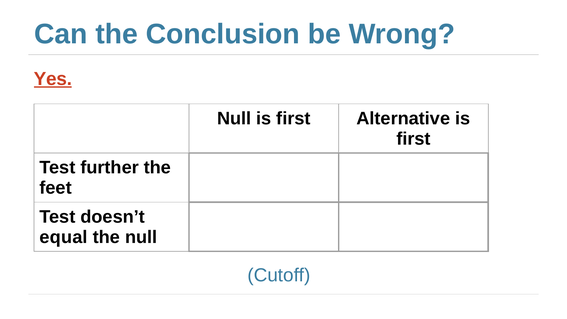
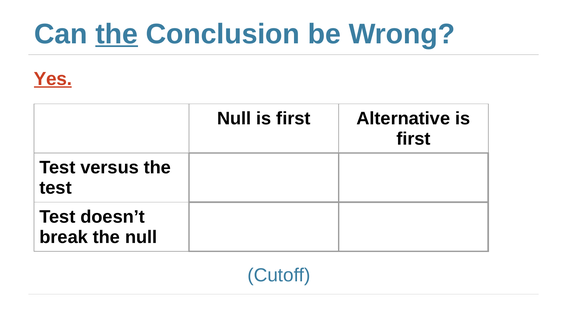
the at (117, 34) underline: none -> present
further: further -> versus
feet at (56, 188): feet -> test
equal: equal -> break
